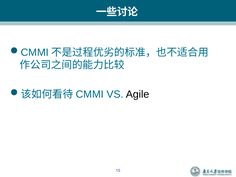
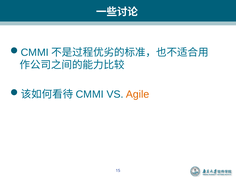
Agile colour: black -> orange
